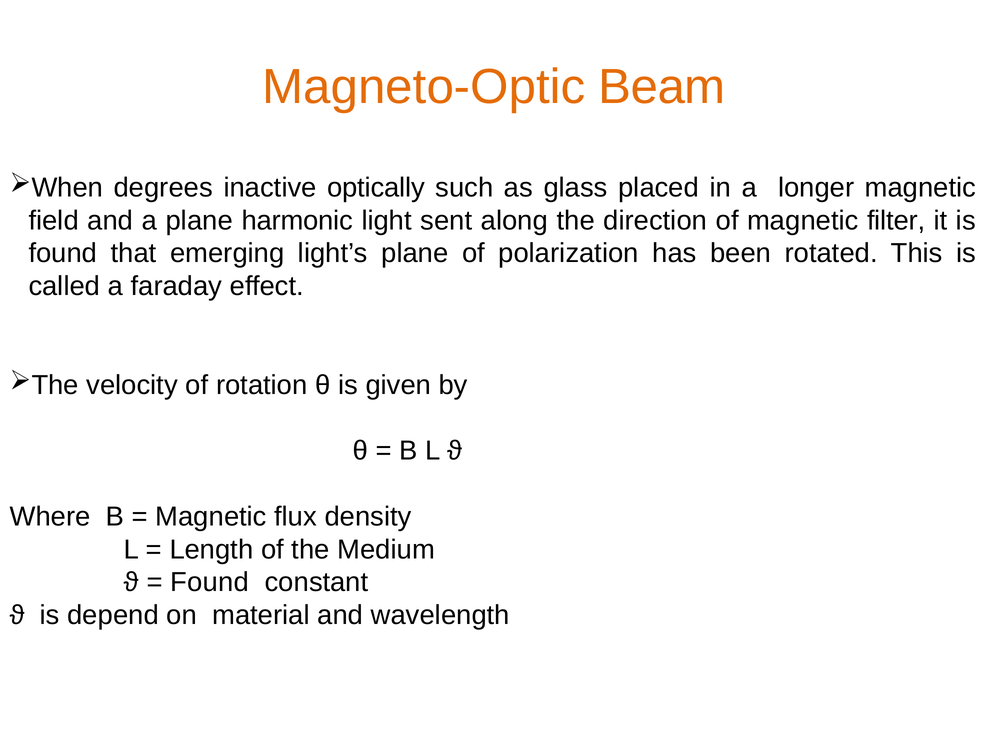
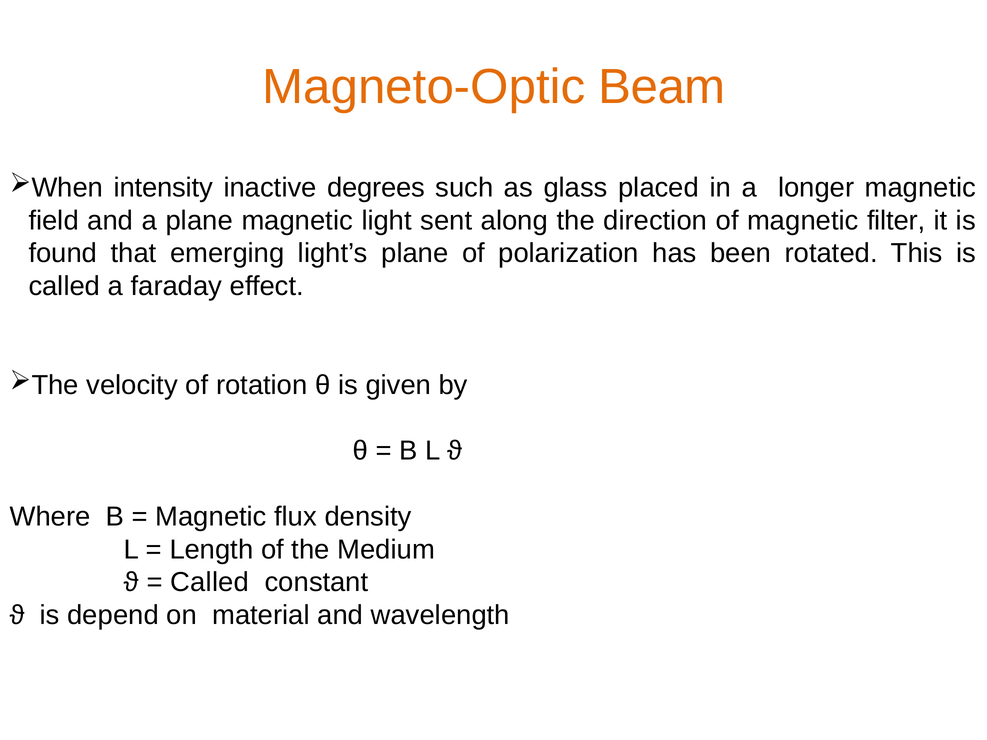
degrees: degrees -> intensity
optically: optically -> degrees
plane harmonic: harmonic -> magnetic
Found at (210, 583): Found -> Called
